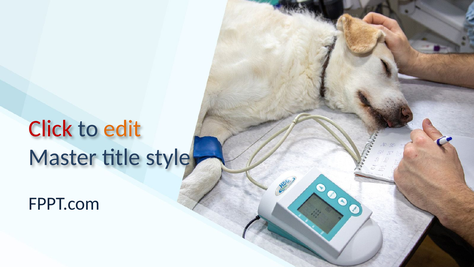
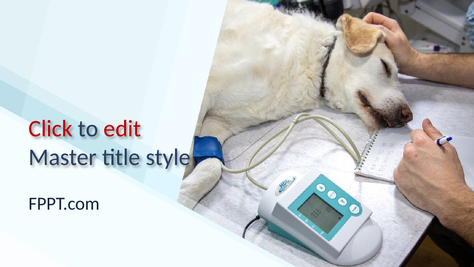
edit colour: orange -> red
